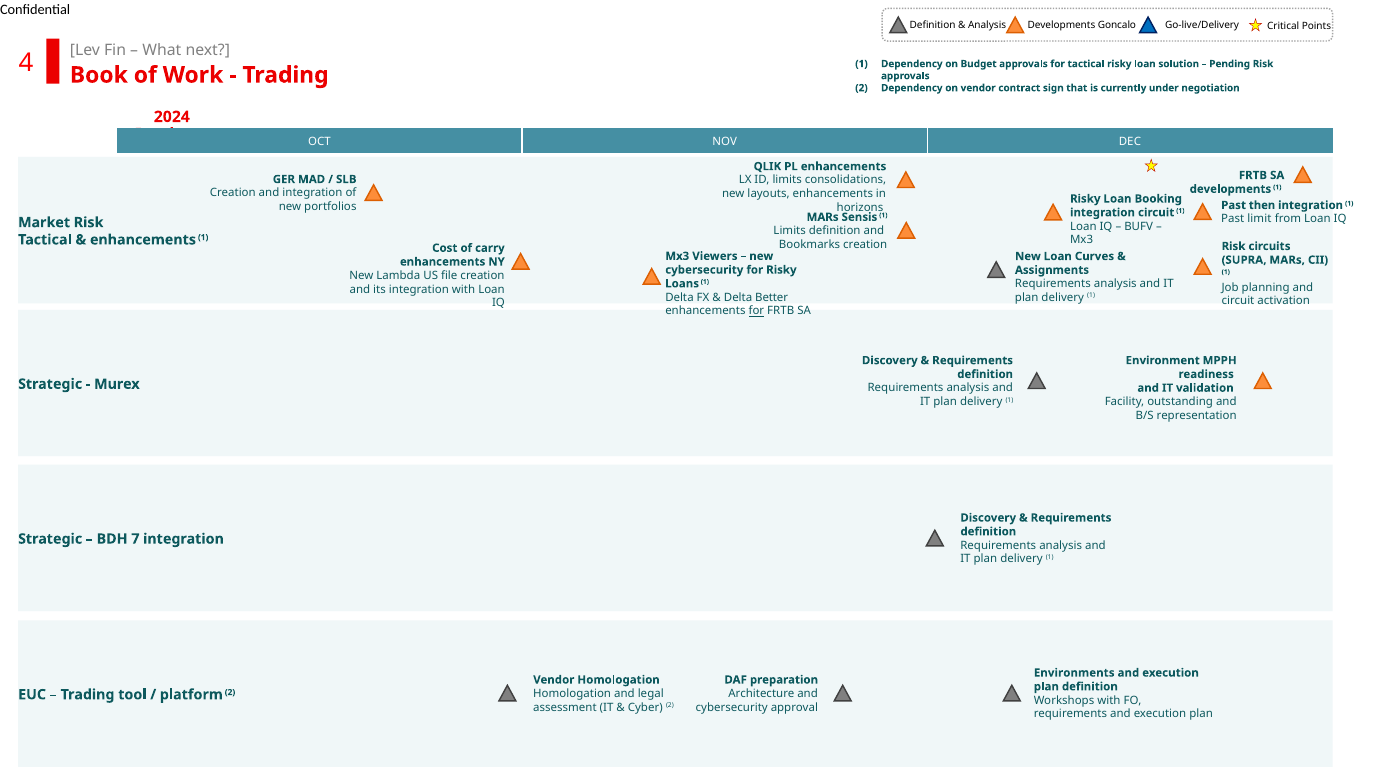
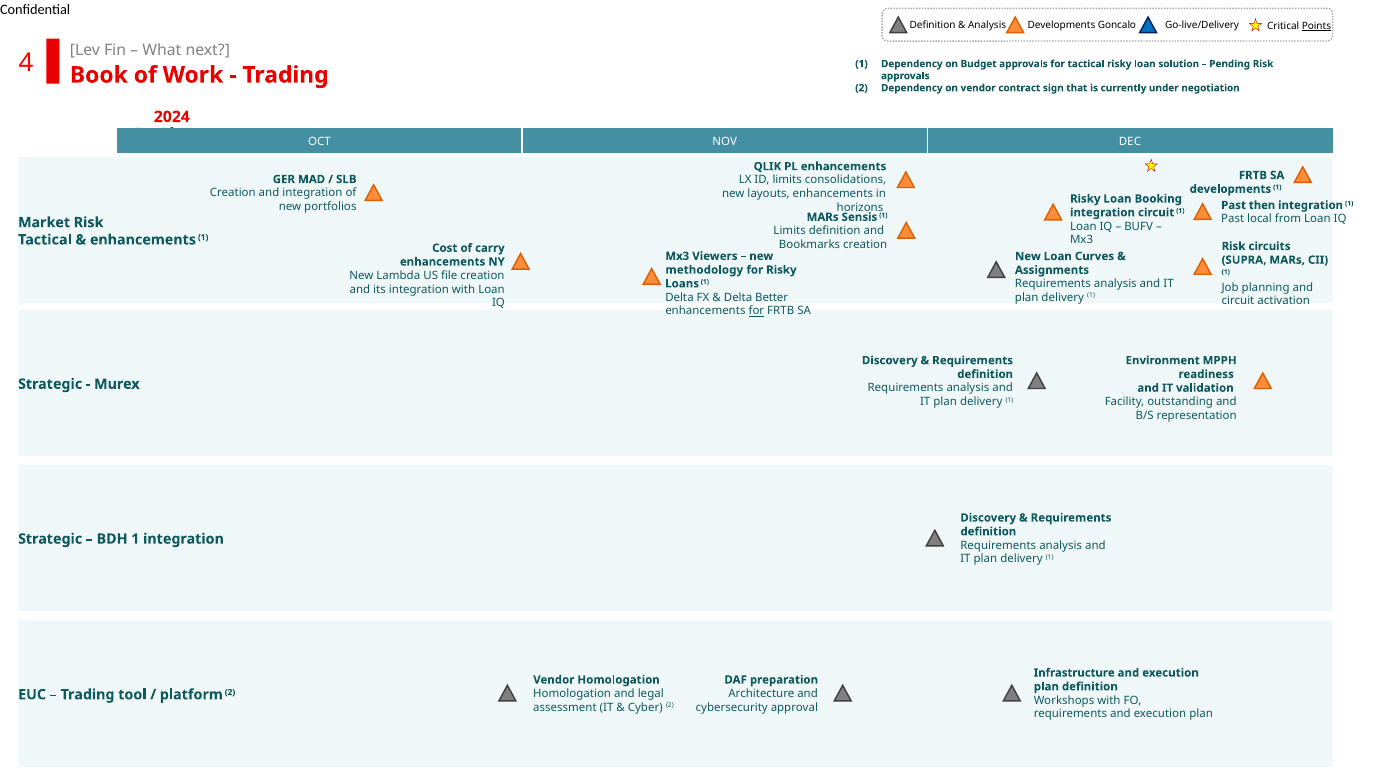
Points underline: none -> present
limit: limit -> local
cybersecurity at (704, 270): cybersecurity -> methodology
BDH 7: 7 -> 1
Environments: Environments -> Infrastructure
